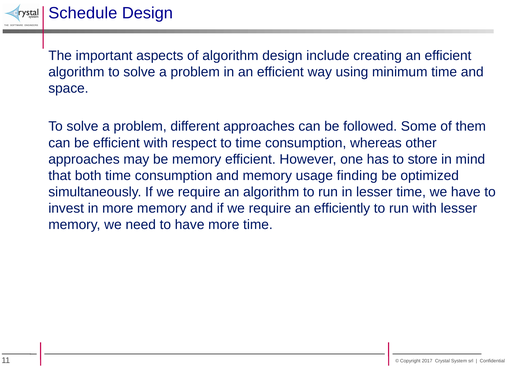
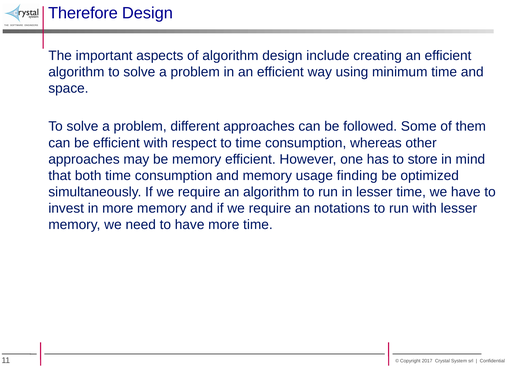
Schedule: Schedule -> Therefore
efficiently: efficiently -> notations
